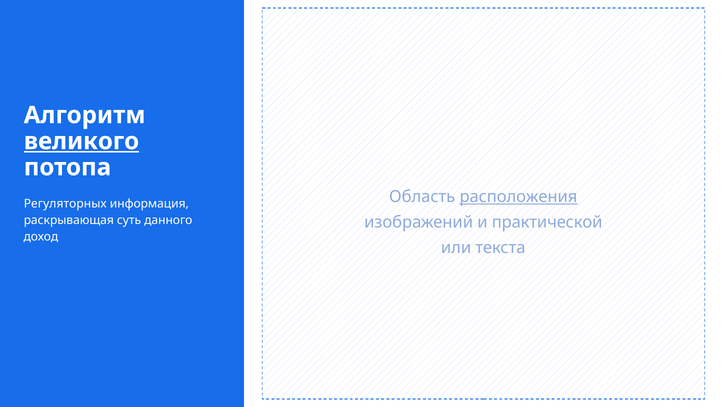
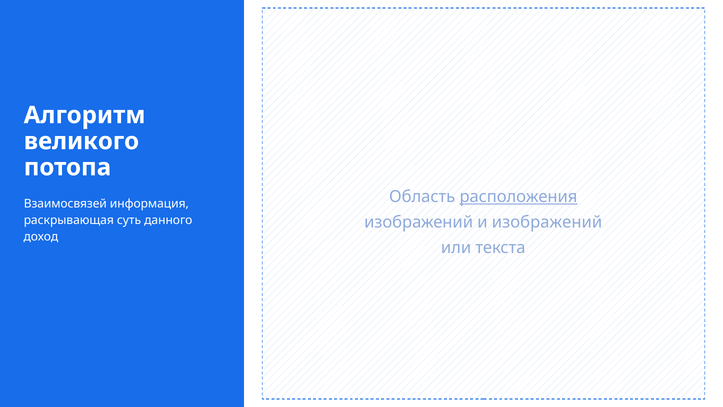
великого underline: present -> none
Регуляторных: Регуляторных -> Взаимосвязей
и практической: практической -> изображений
